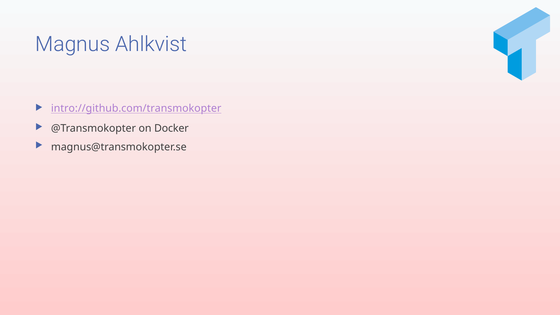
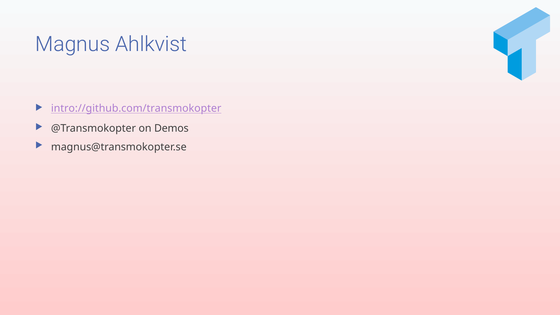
Docker: Docker -> Demos
